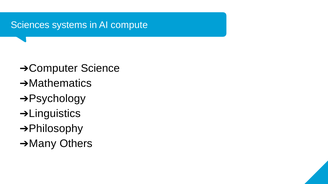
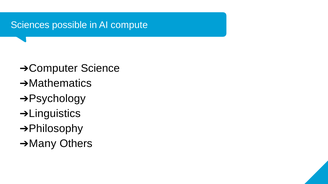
systems: systems -> possible
